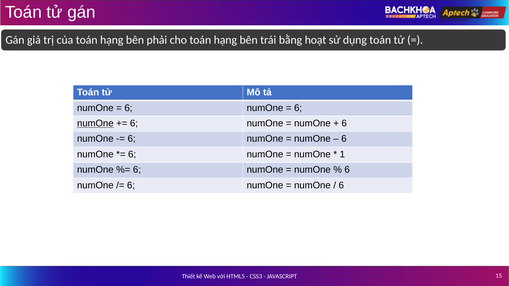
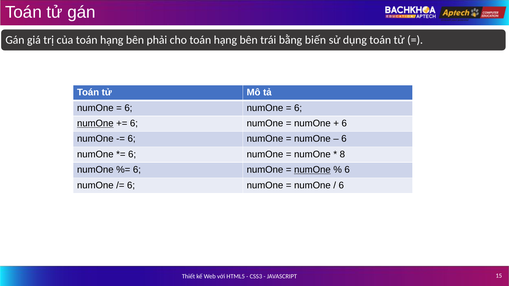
hoạt: hoạt -> biến
1: 1 -> 8
numOne at (312, 170) underline: none -> present
